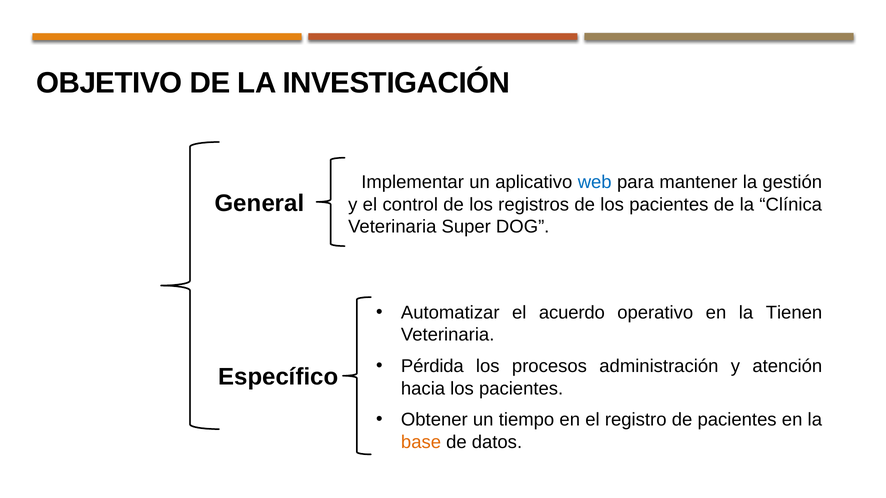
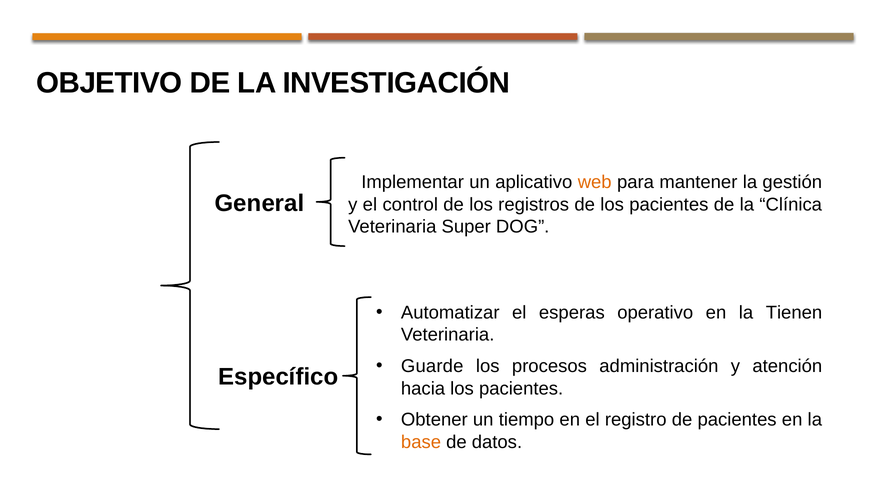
web colour: blue -> orange
acuerdo: acuerdo -> esperas
Pérdida: Pérdida -> Guarde
